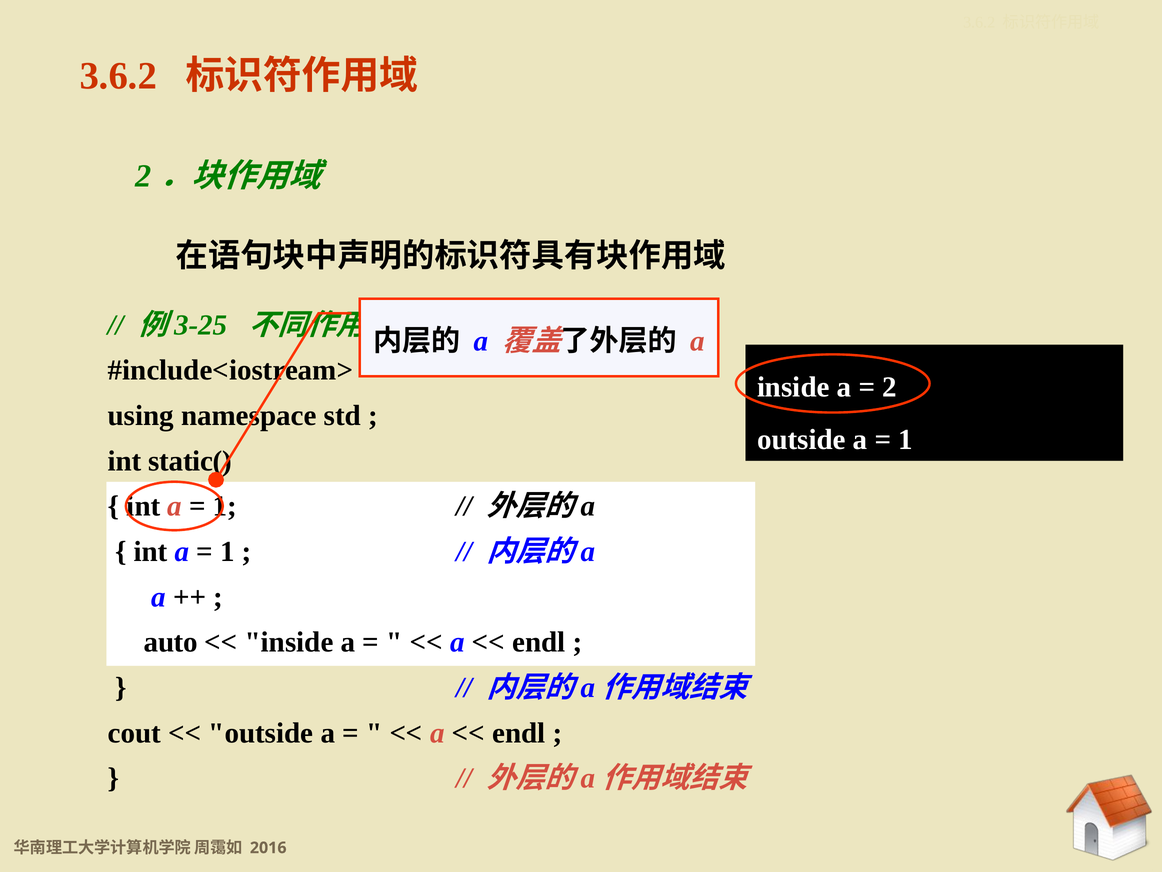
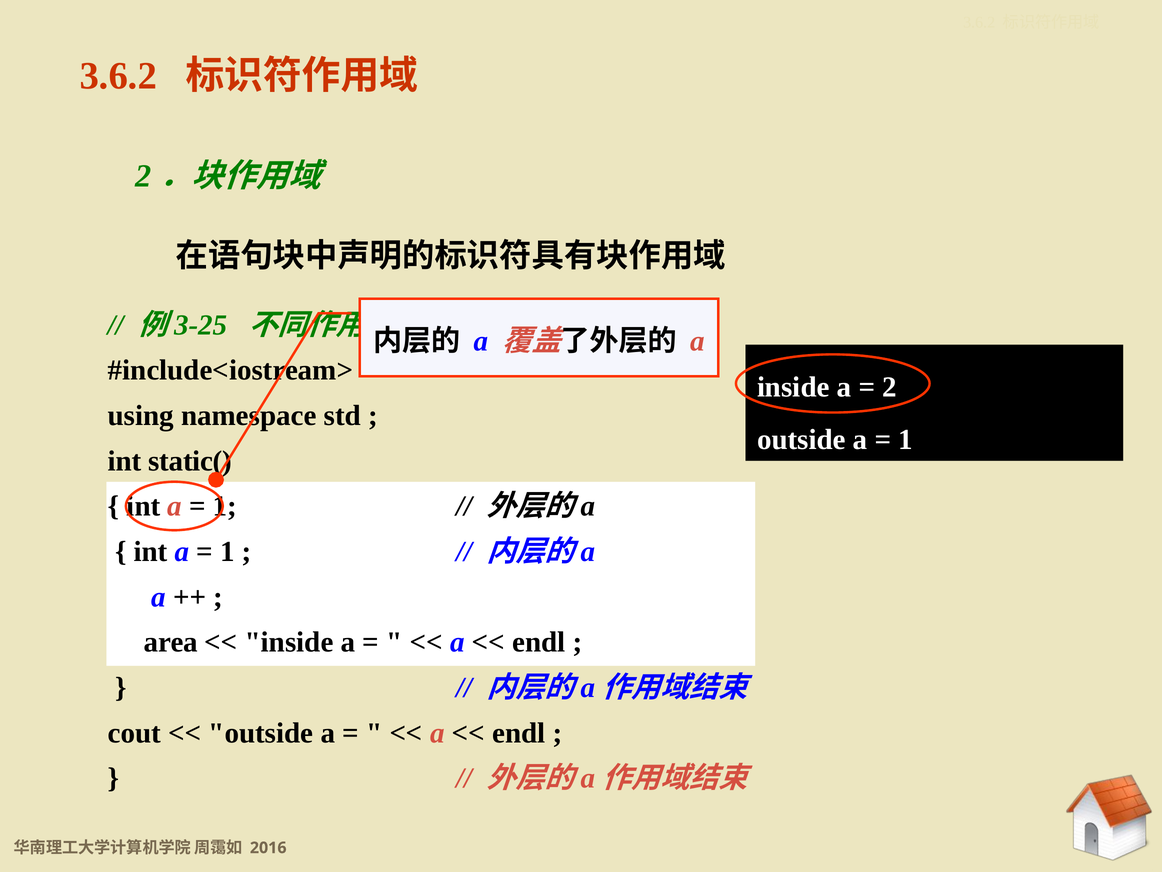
auto: auto -> area
